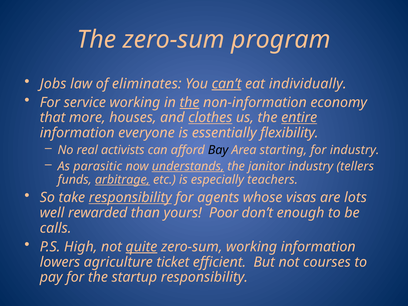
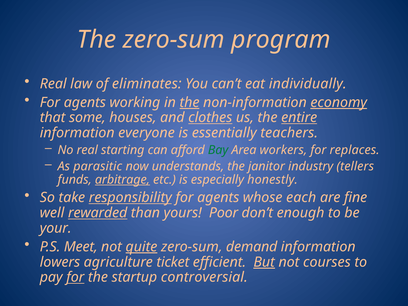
Jobs at (53, 84): Jobs -> Real
can’t underline: present -> none
service at (85, 102): service -> agents
economy underline: none -> present
more: more -> some
flexibility: flexibility -> teachers
activists: activists -> starting
Bay colour: black -> green
starting: starting -> workers
for industry: industry -> replaces
understands underline: present -> none
teachers: teachers -> honestly
visas: visas -> each
lots: lots -> fine
rewarded underline: none -> present
calls: calls -> your
High: High -> Meet
zero-sum working: working -> demand
But underline: none -> present
for at (75, 277) underline: none -> present
startup responsibility: responsibility -> controversial
